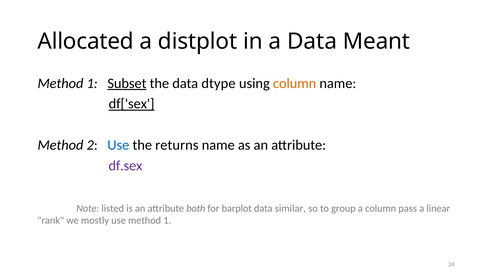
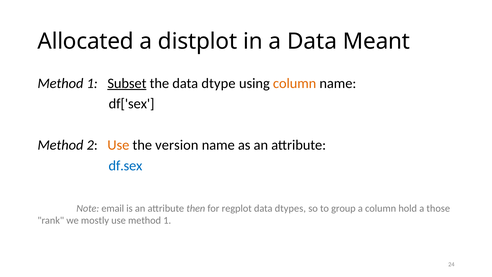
df['sex underline: present -> none
Use at (118, 145) colour: blue -> orange
returns: returns -> version
df.sex colour: purple -> blue
listed: listed -> email
both: both -> then
barplot: barplot -> regplot
similar: similar -> dtypes
pass: pass -> hold
linear: linear -> those
